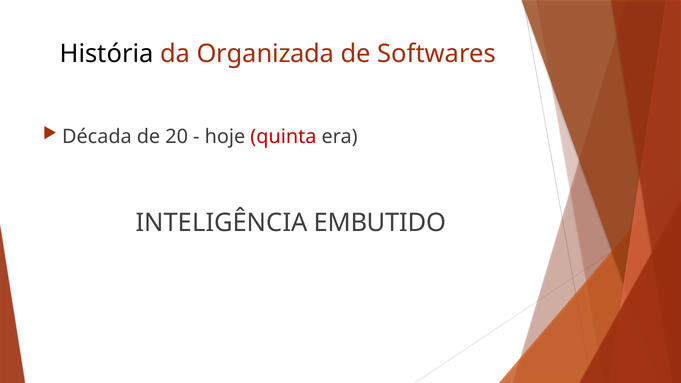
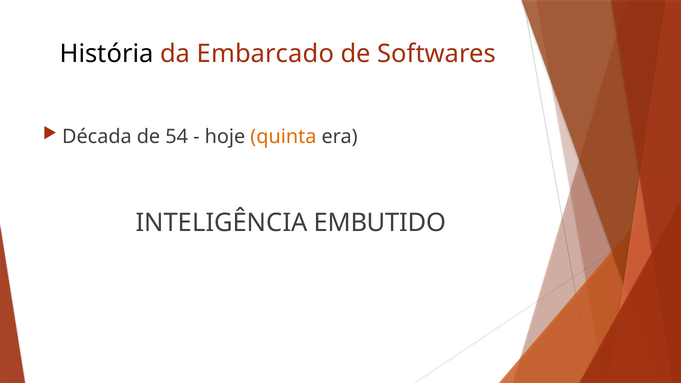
Organizada: Organizada -> Embarcado
20: 20 -> 54
quinta colour: red -> orange
